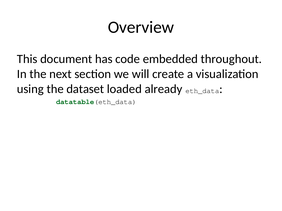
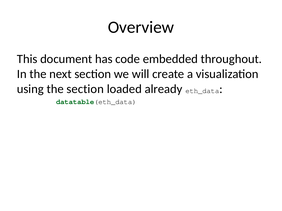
the dataset: dataset -> section
